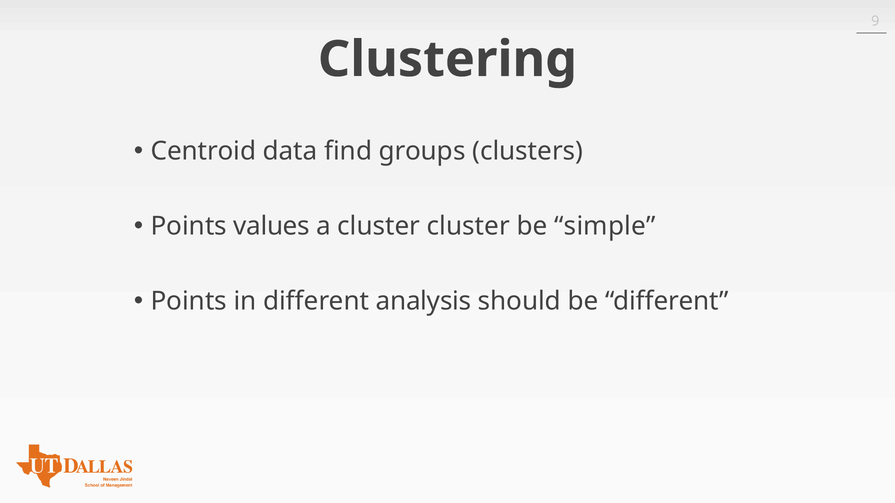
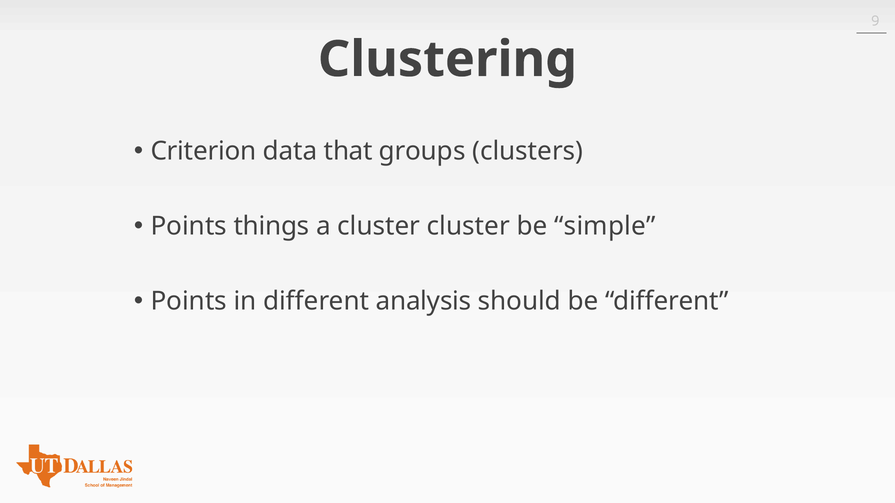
Centroid: Centroid -> Criterion
find: find -> that
values: values -> things
